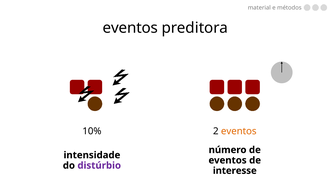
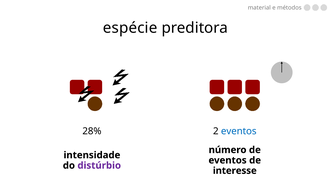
eventos at (130, 28): eventos -> espécie
10%: 10% -> 28%
eventos at (239, 131) colour: orange -> blue
